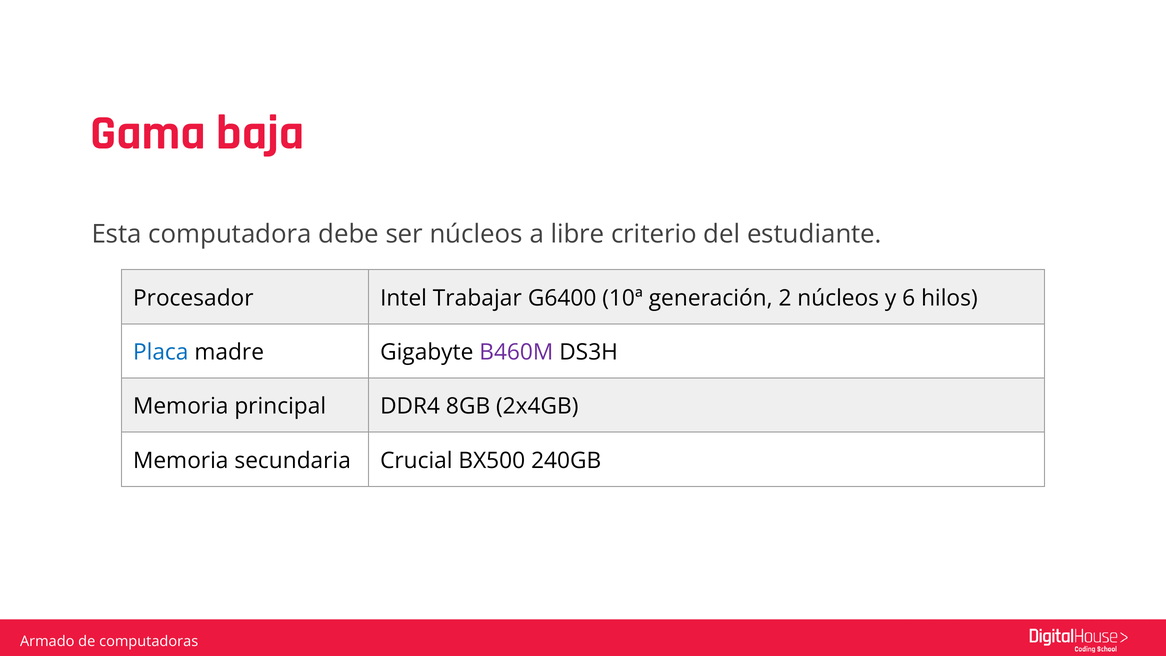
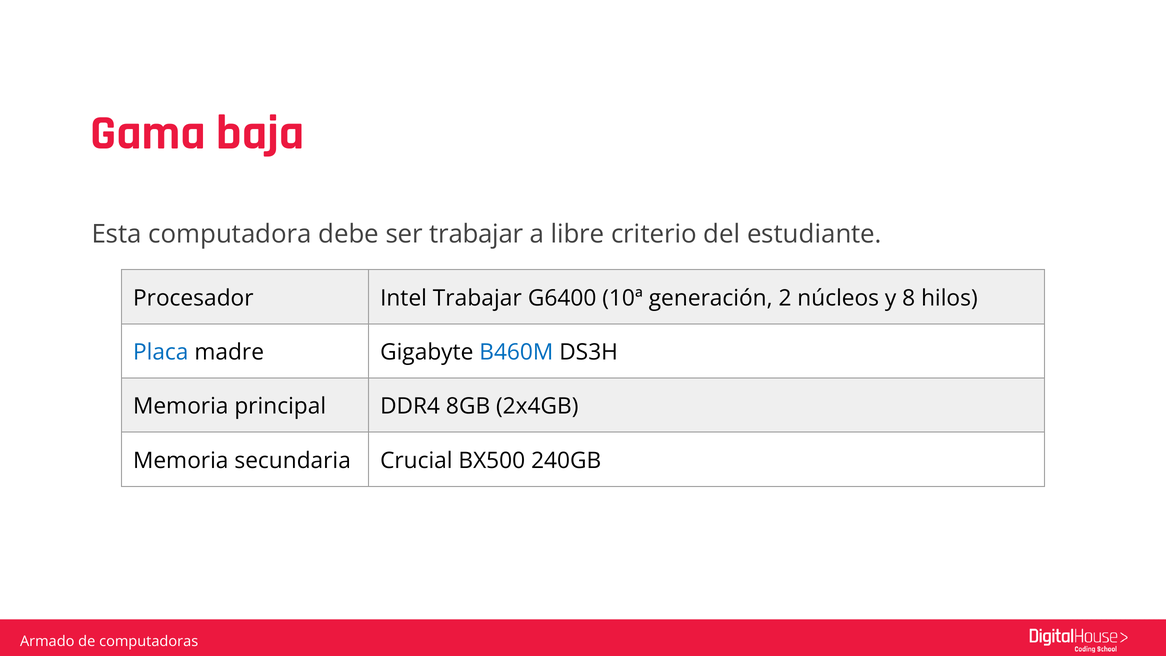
ser núcleos: núcleos -> trabajar
6: 6 -> 8
B460M colour: purple -> blue
